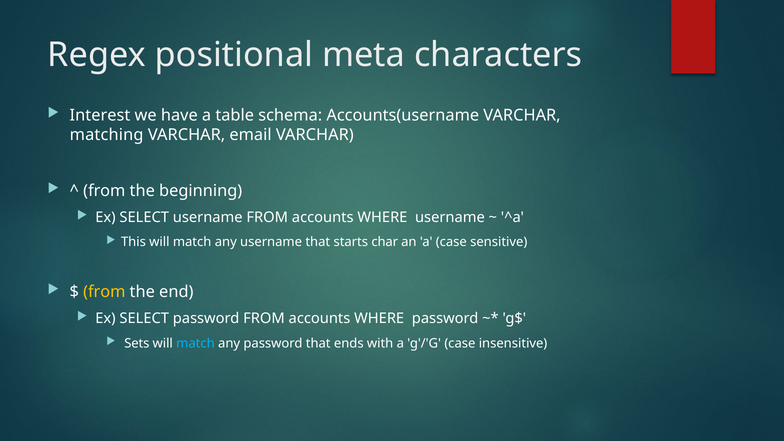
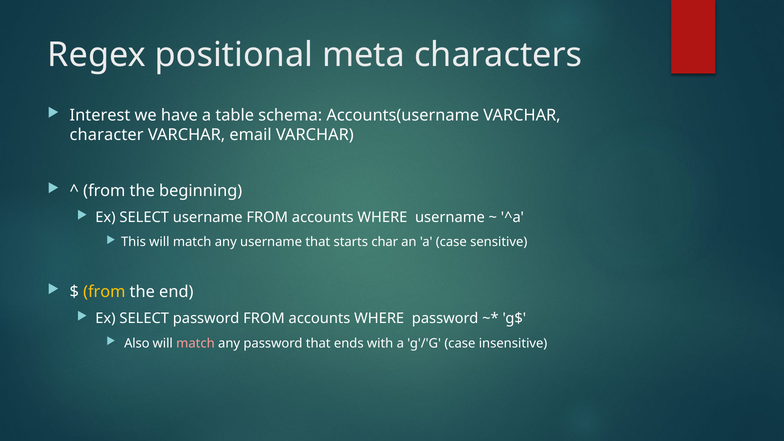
matching: matching -> character
Sets: Sets -> Also
match at (195, 343) colour: light blue -> pink
